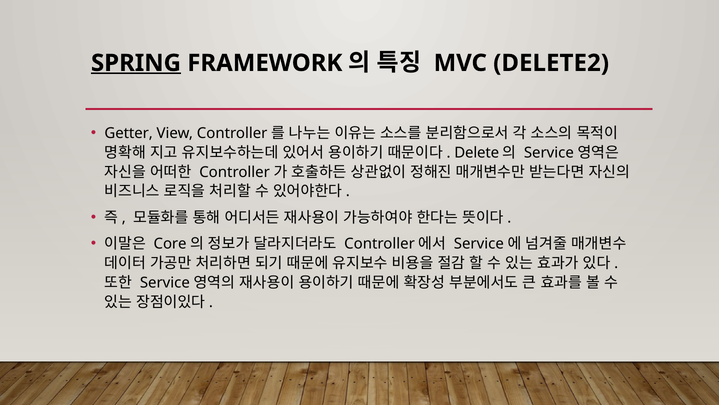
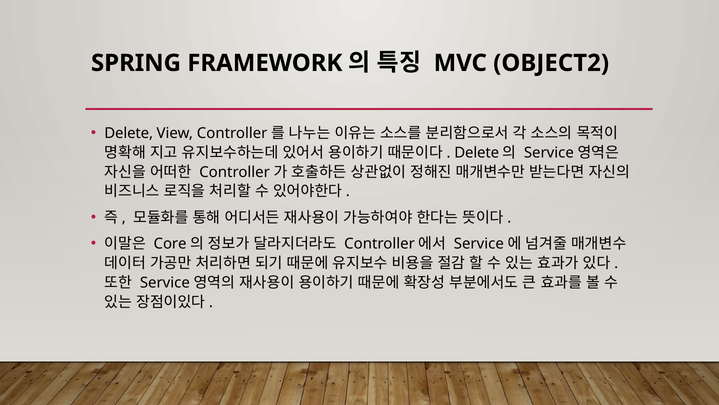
SPRING underline: present -> none
DELETE2: DELETE2 -> OBJECT2
Getter at (129, 133): Getter -> Delete
